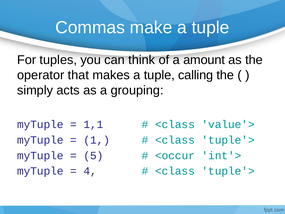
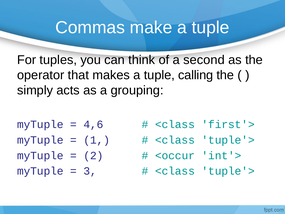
amount: amount -> second
1,1: 1,1 -> 4,6
value'>: value'> -> first'>
5: 5 -> 2
4: 4 -> 3
